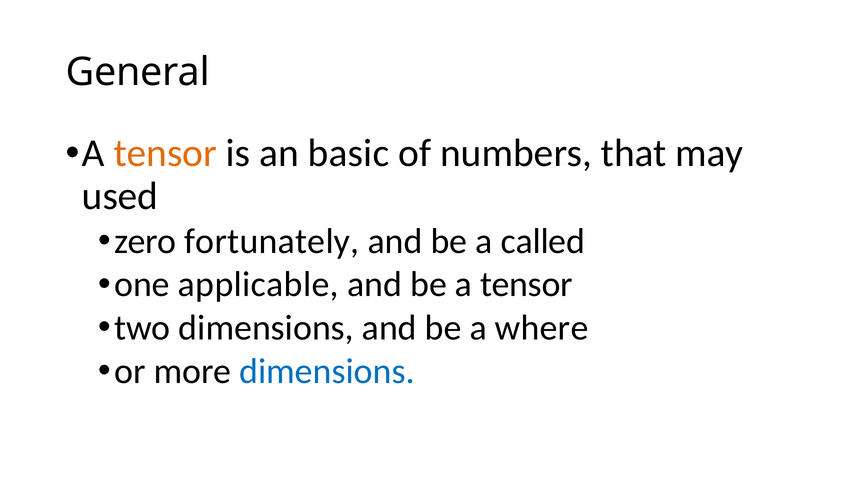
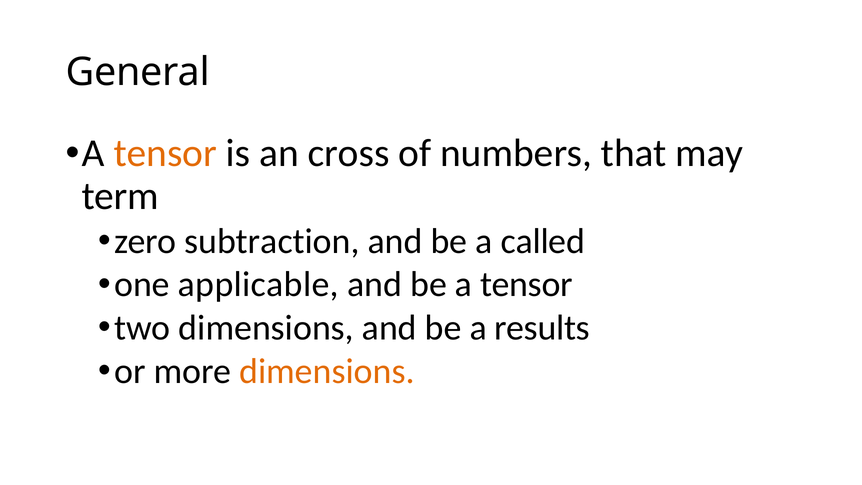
basic: basic -> cross
used: used -> term
fortunately: fortunately -> subtraction
where: where -> results
dimensions at (327, 371) colour: blue -> orange
